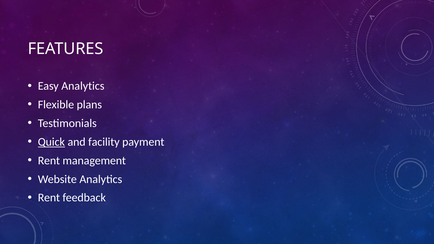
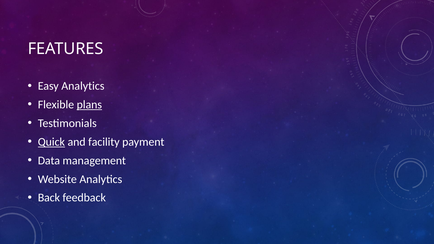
plans underline: none -> present
Rent at (49, 161): Rent -> Data
Rent at (49, 198): Rent -> Back
